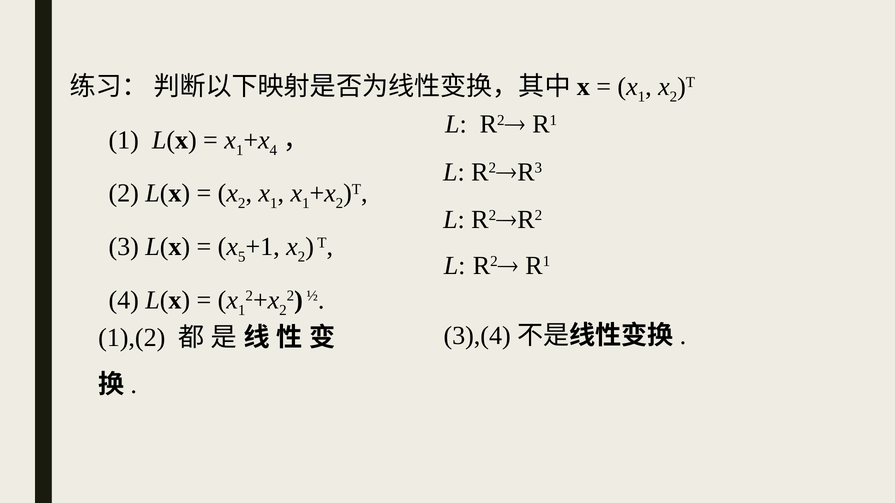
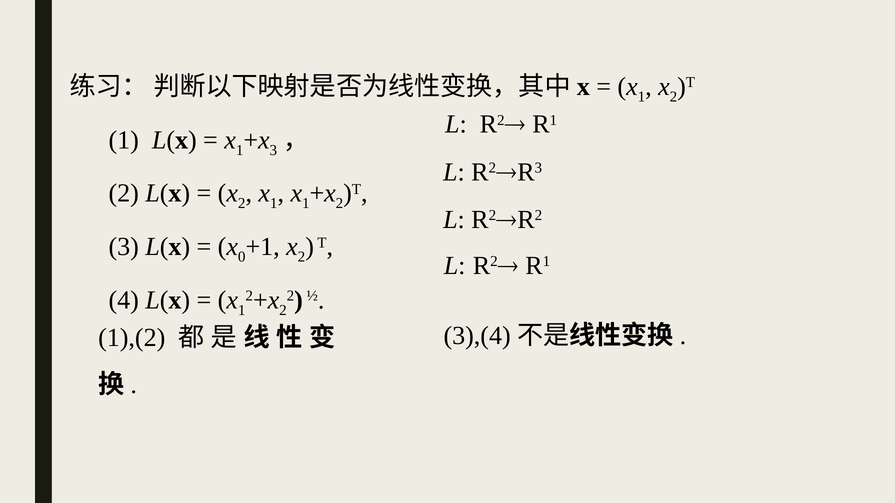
4 at (273, 150): 4 -> 3
5: 5 -> 0
